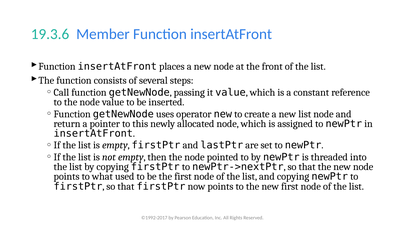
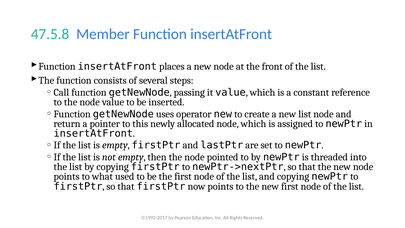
19.3.6: 19.3.6 -> 47.5.8
